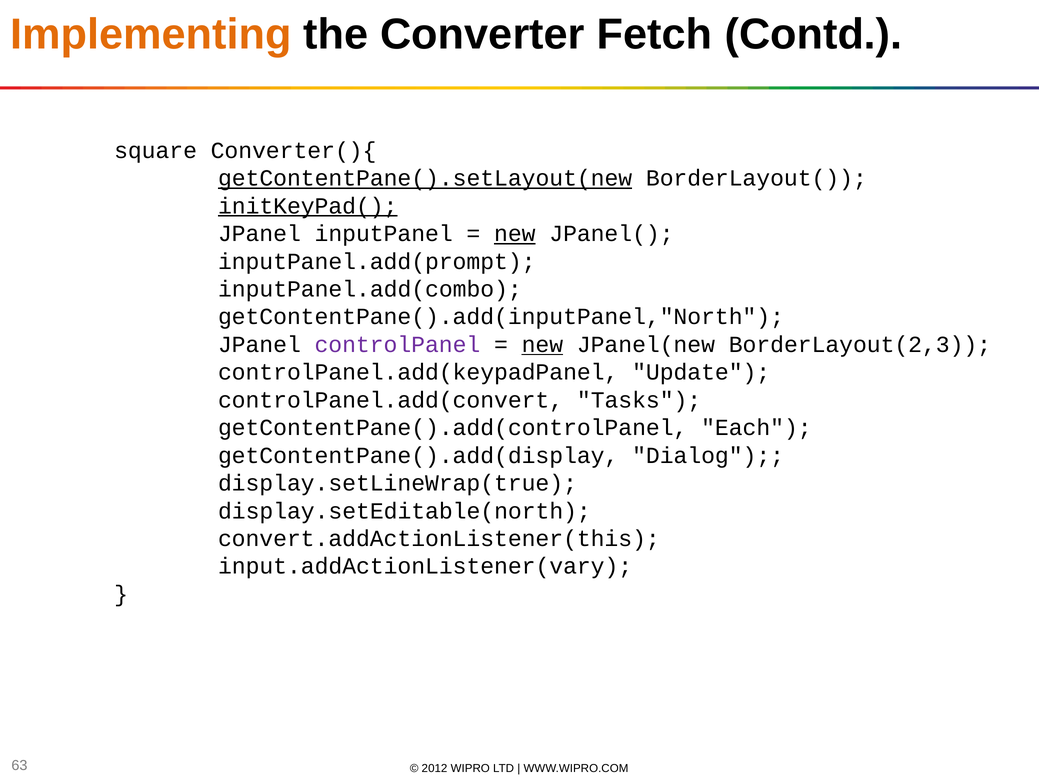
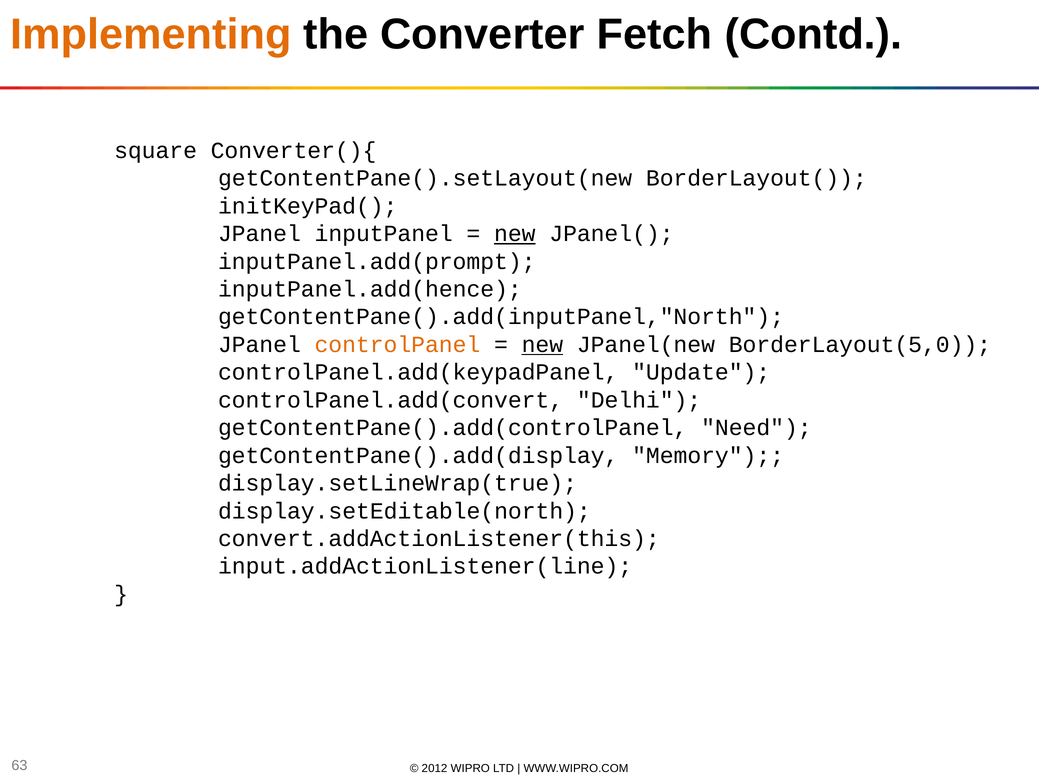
getContentPane().setLayout(new underline: present -> none
initKeyPad( underline: present -> none
inputPanel.add(combo: inputPanel.add(combo -> inputPanel.add(hence
controlPanel colour: purple -> orange
BorderLayout(2,3: BorderLayout(2,3 -> BorderLayout(5,0
Tasks: Tasks -> Delhi
Each: Each -> Need
Dialog: Dialog -> Memory
input.addActionListener(vary: input.addActionListener(vary -> input.addActionListener(line
